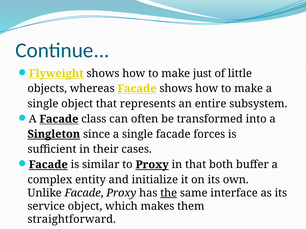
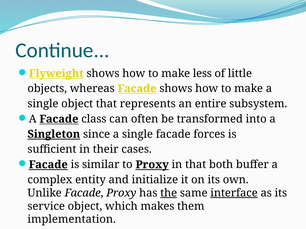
just: just -> less
interface underline: none -> present
straightforward: straightforward -> implementation
